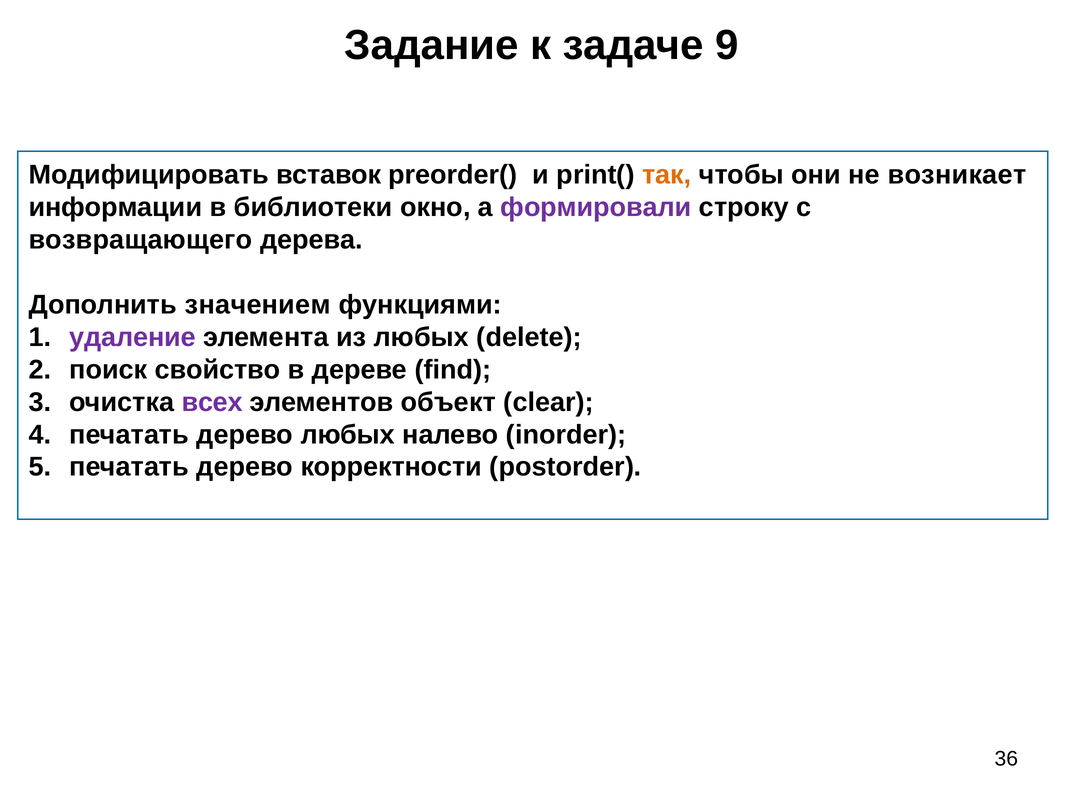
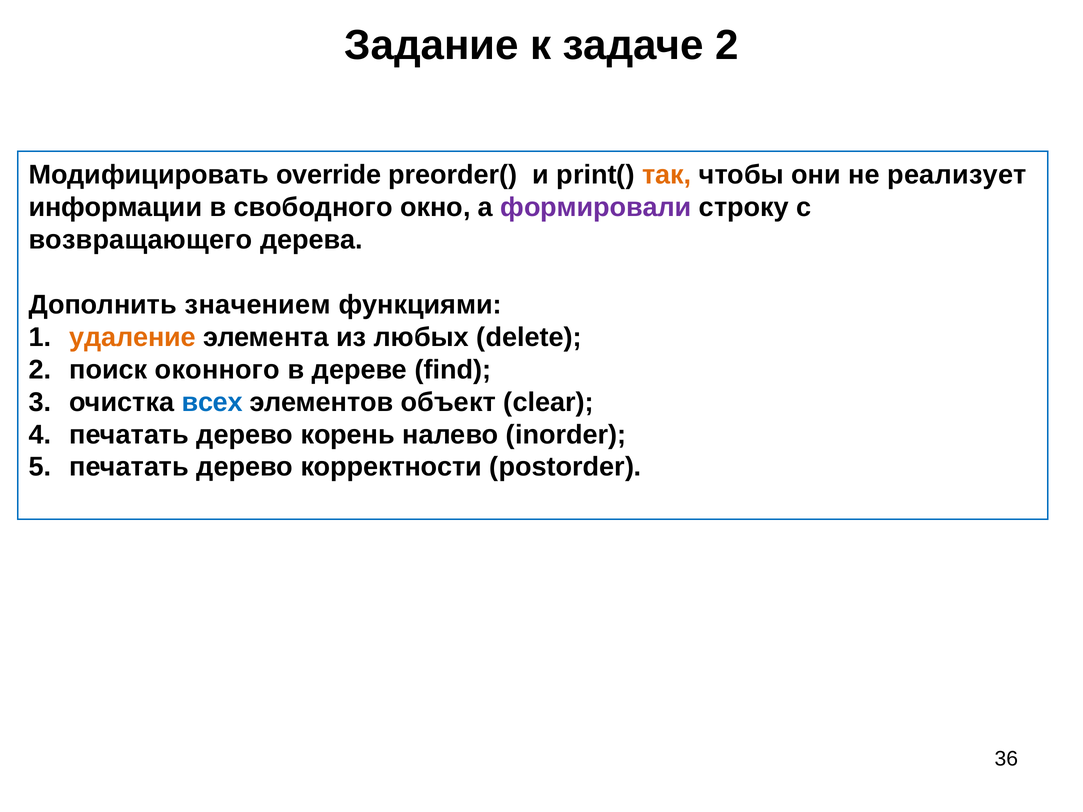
задаче 9: 9 -> 2
вставок: вставок -> override
возникает: возникает -> реализует
библиотеки: библиотеки -> свободного
удаление colour: purple -> orange
свойство: свойство -> оконного
всех colour: purple -> blue
дерево любых: любых -> корень
